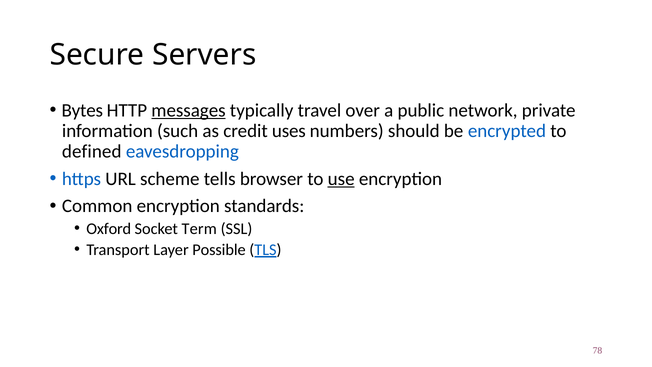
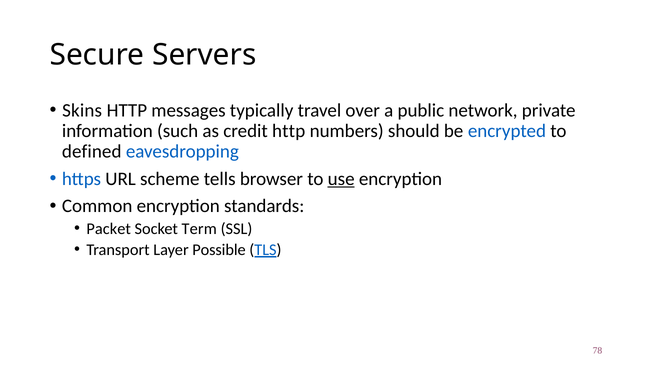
Bytes: Bytes -> Skins
messages underline: present -> none
credit uses: uses -> http
Oxford: Oxford -> Packet
